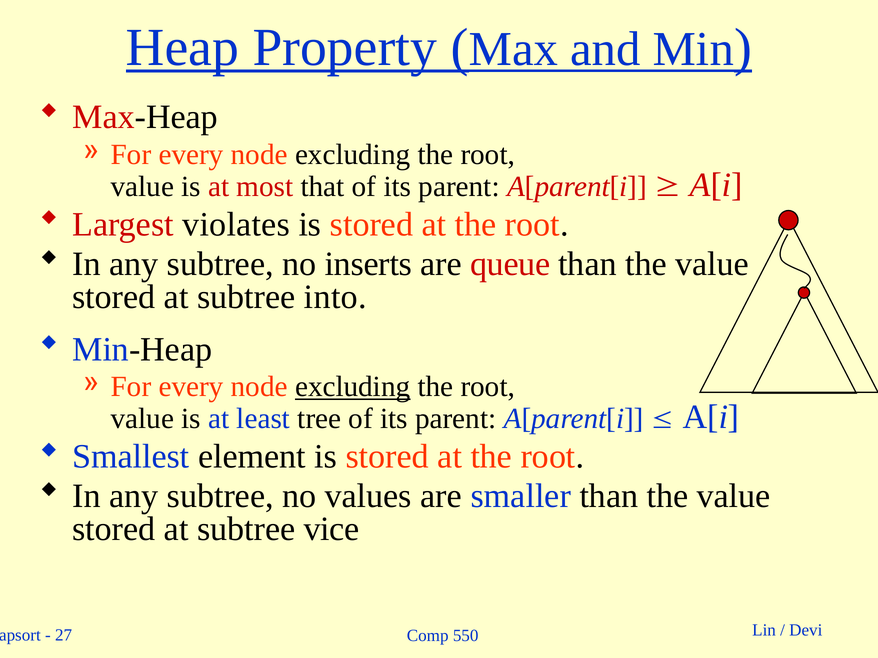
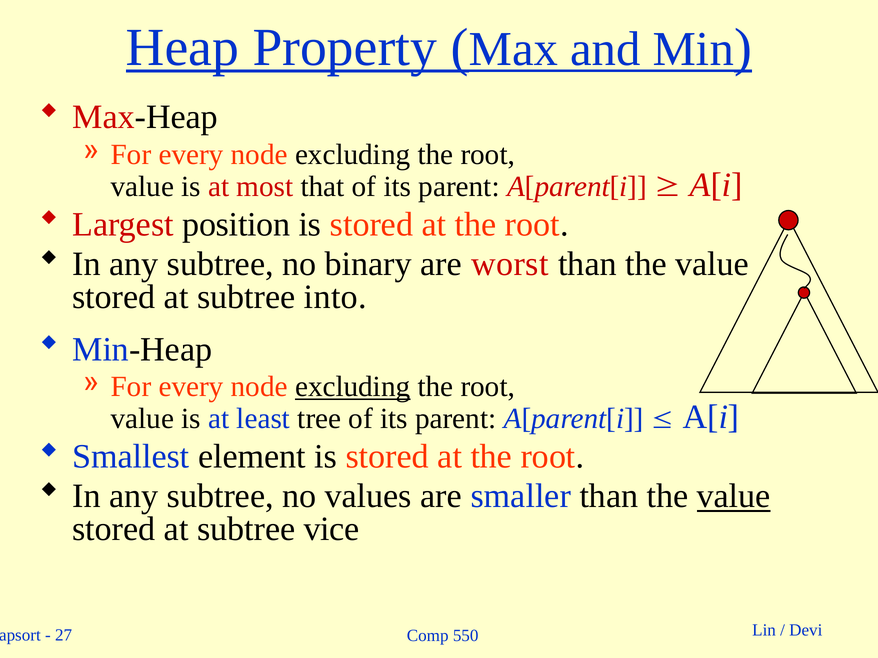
violates: violates -> position
inserts: inserts -> binary
queue: queue -> worst
value at (734, 497) underline: none -> present
